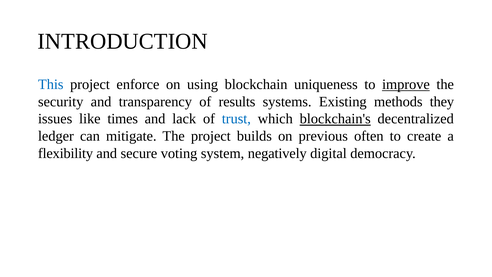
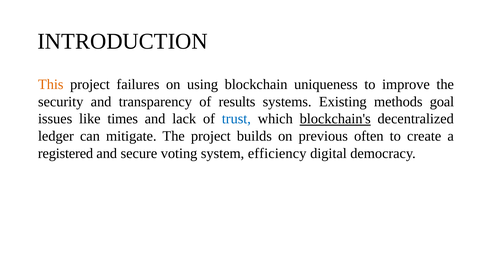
This colour: blue -> orange
enforce: enforce -> failures
improve underline: present -> none
they: they -> goal
flexibility: flexibility -> registered
negatively: negatively -> efficiency
